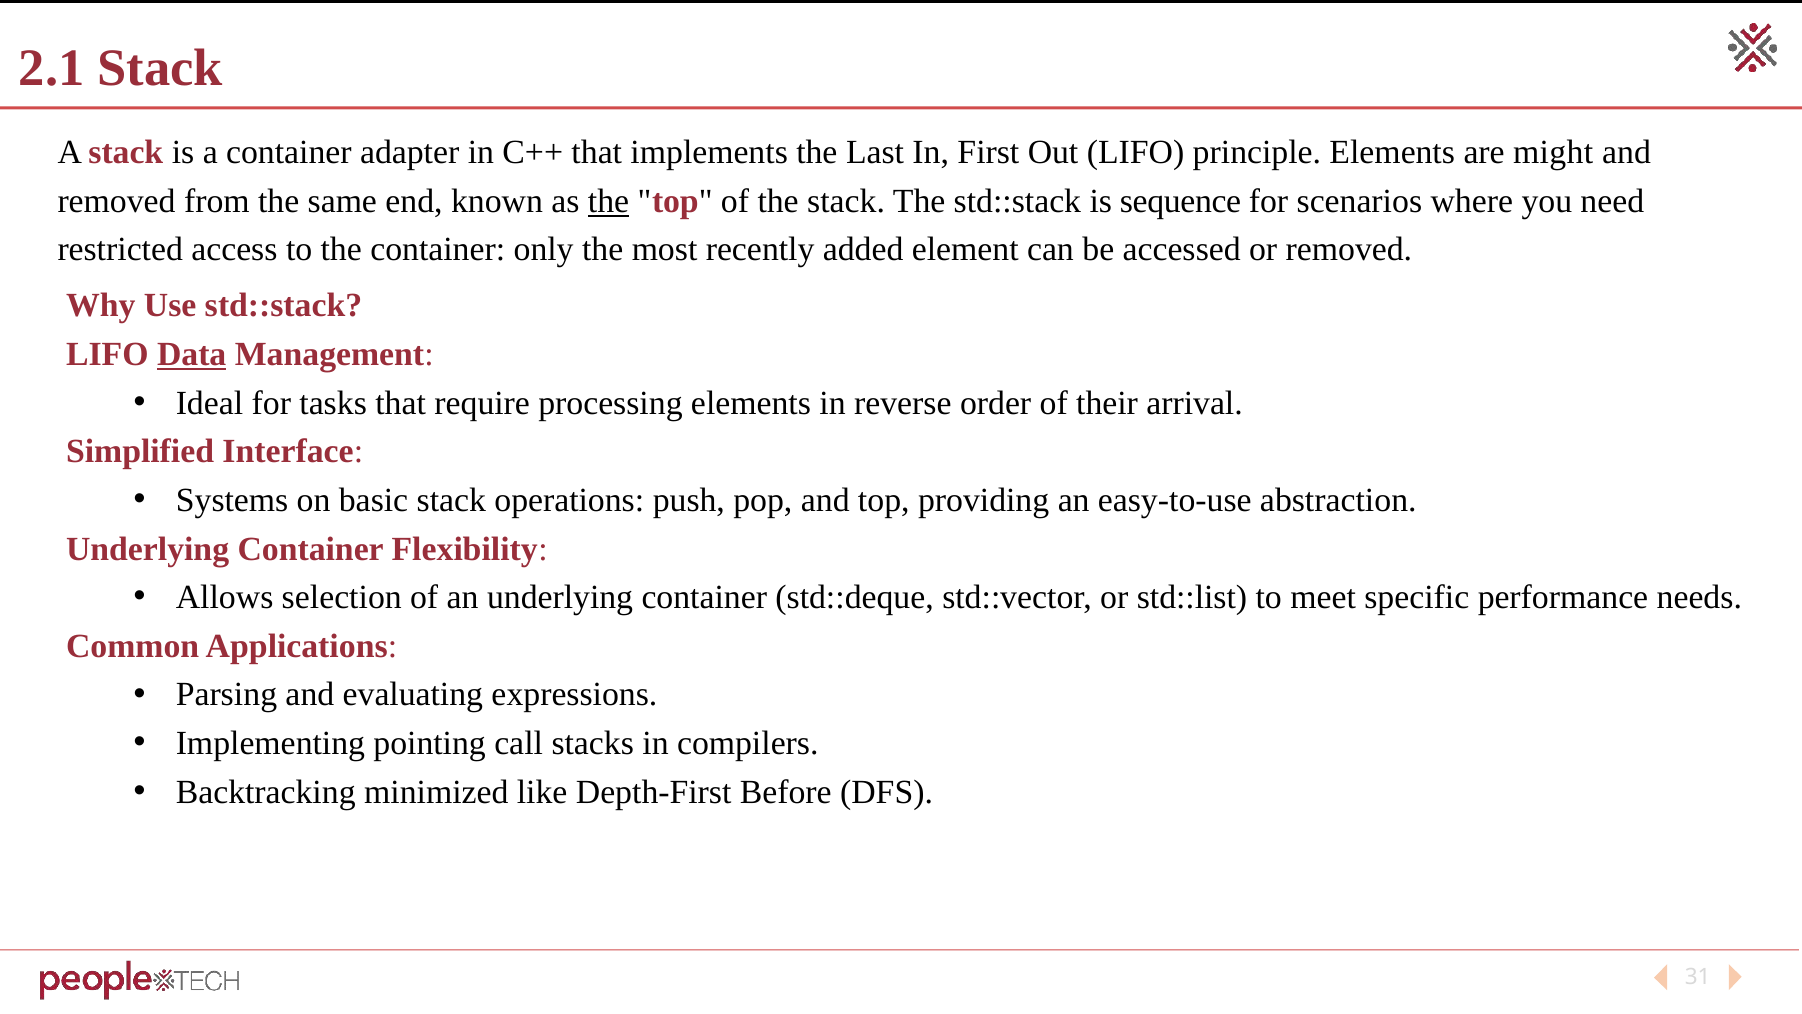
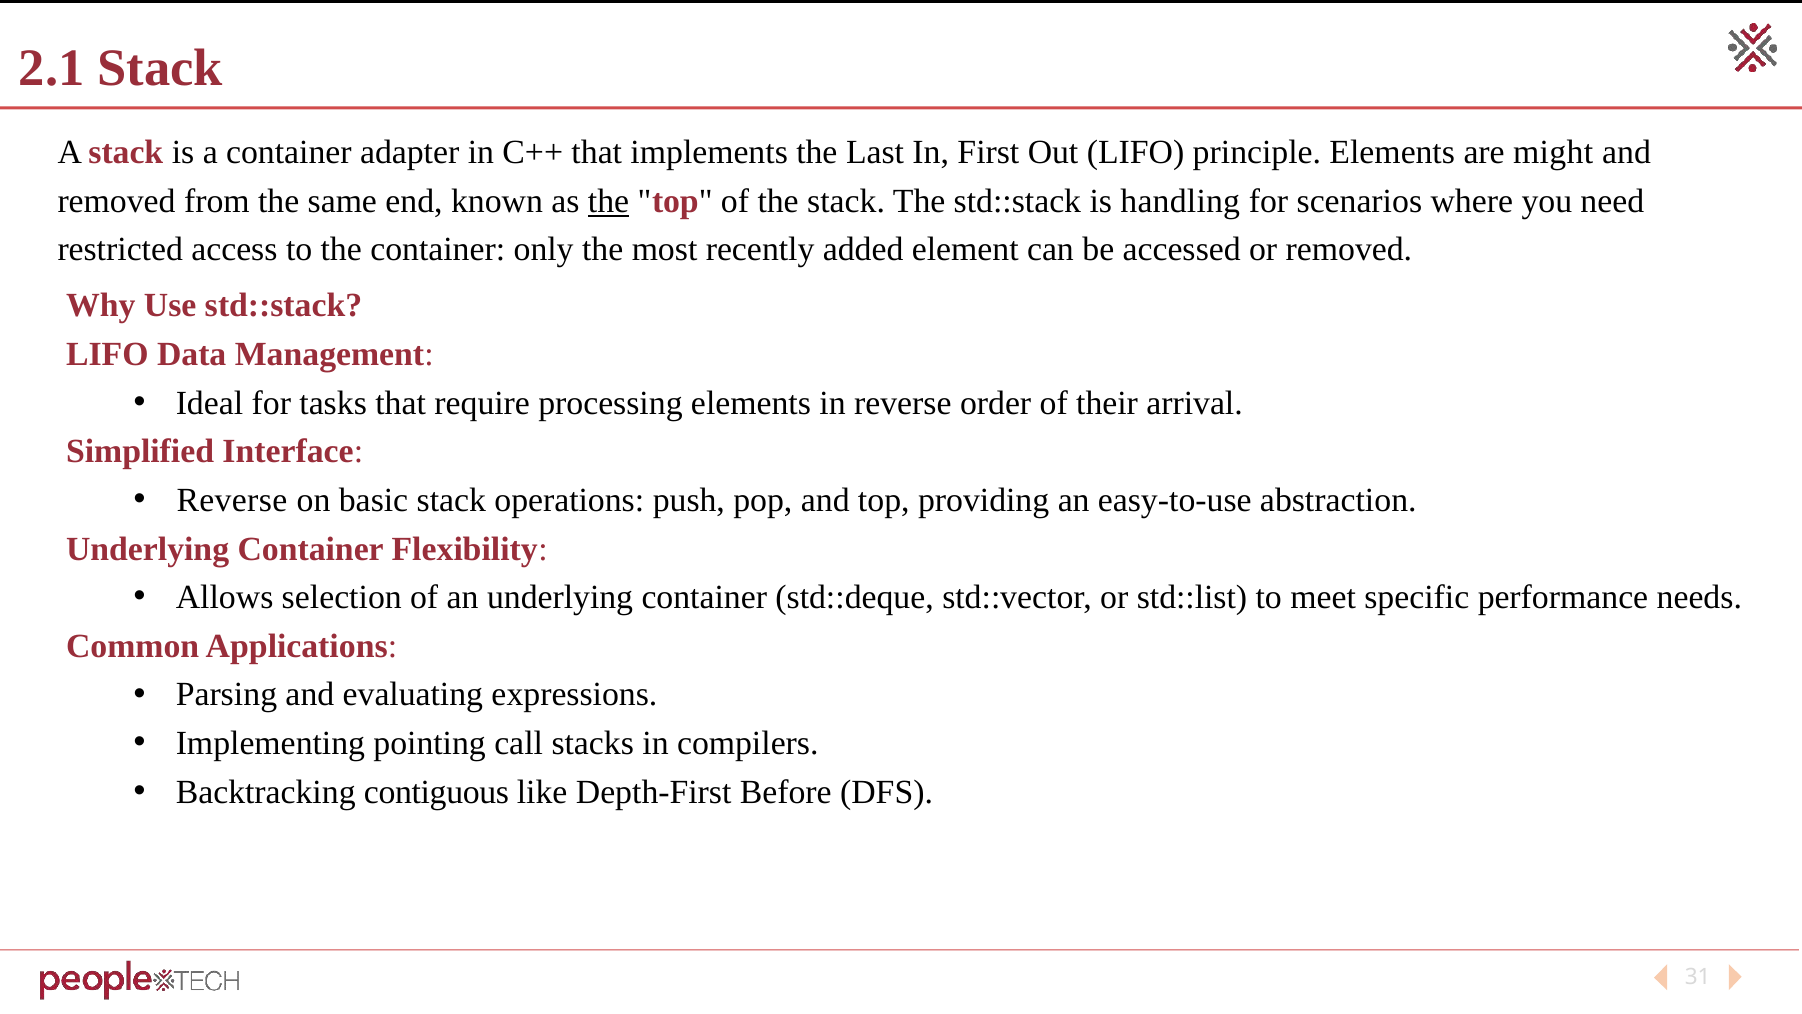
sequence: sequence -> handling
Data underline: present -> none
Systems at (232, 500): Systems -> Reverse
minimized: minimized -> contiguous
